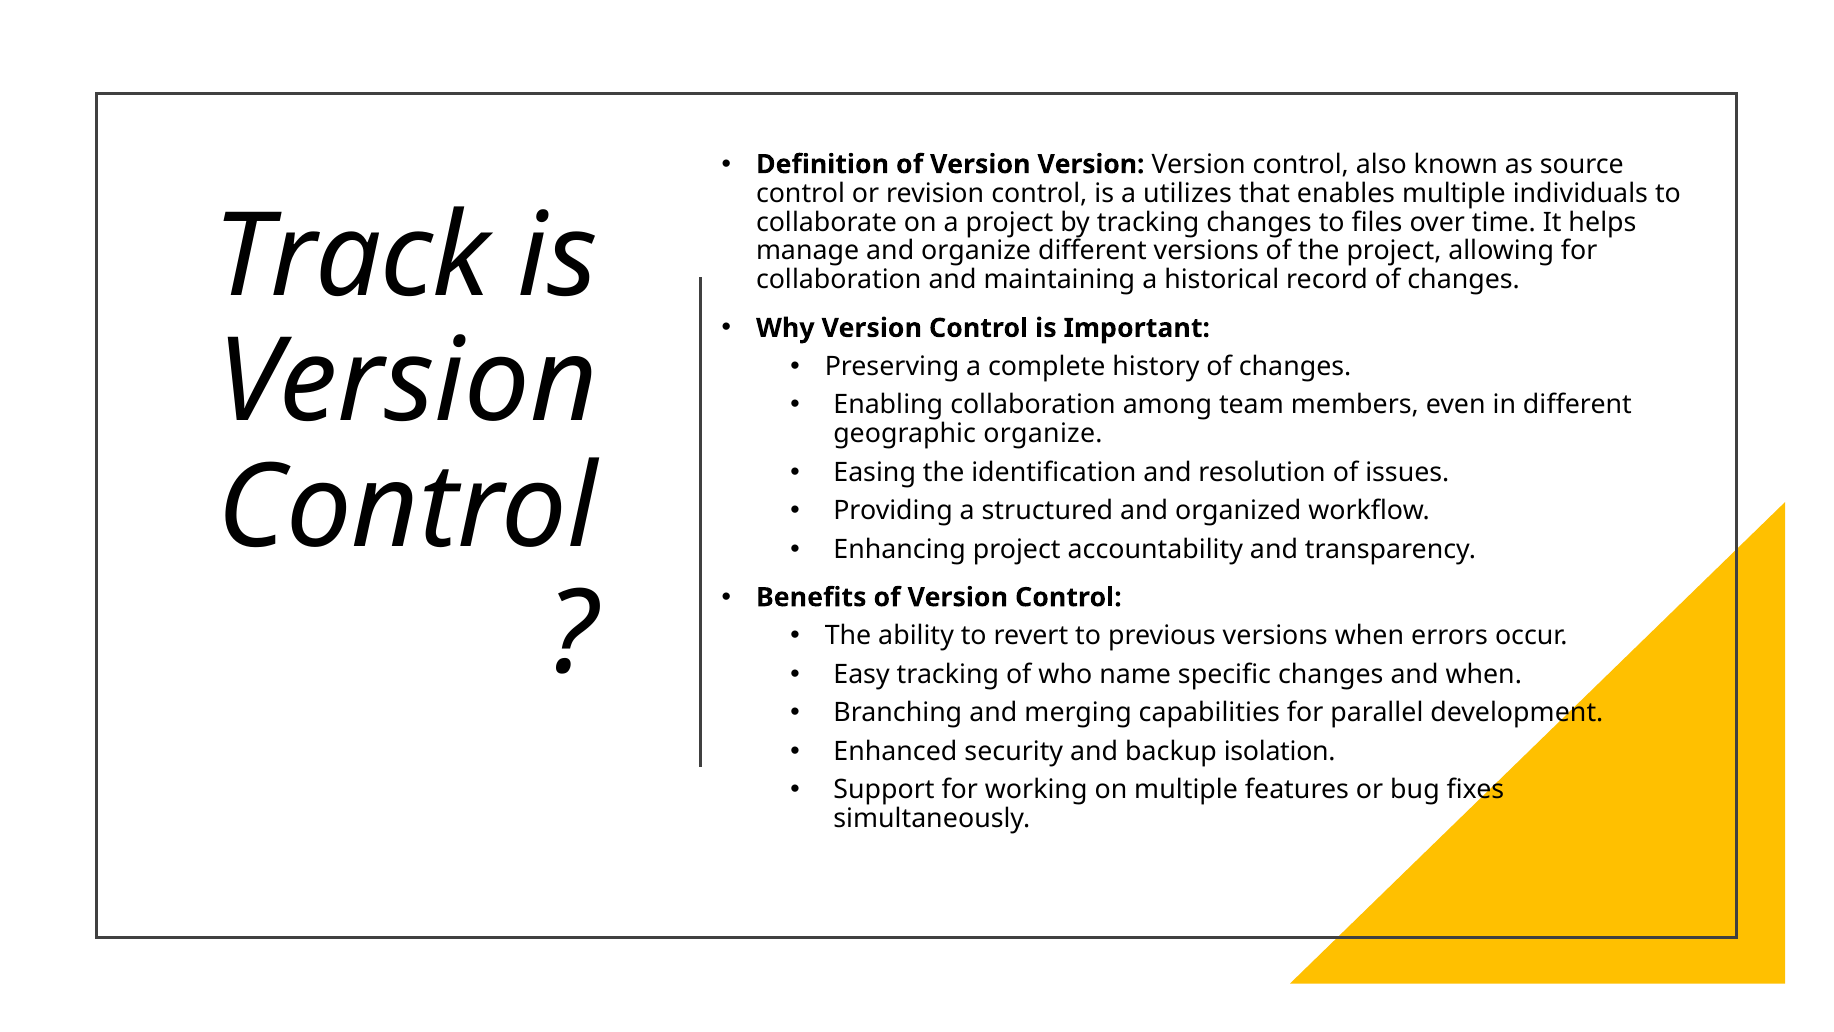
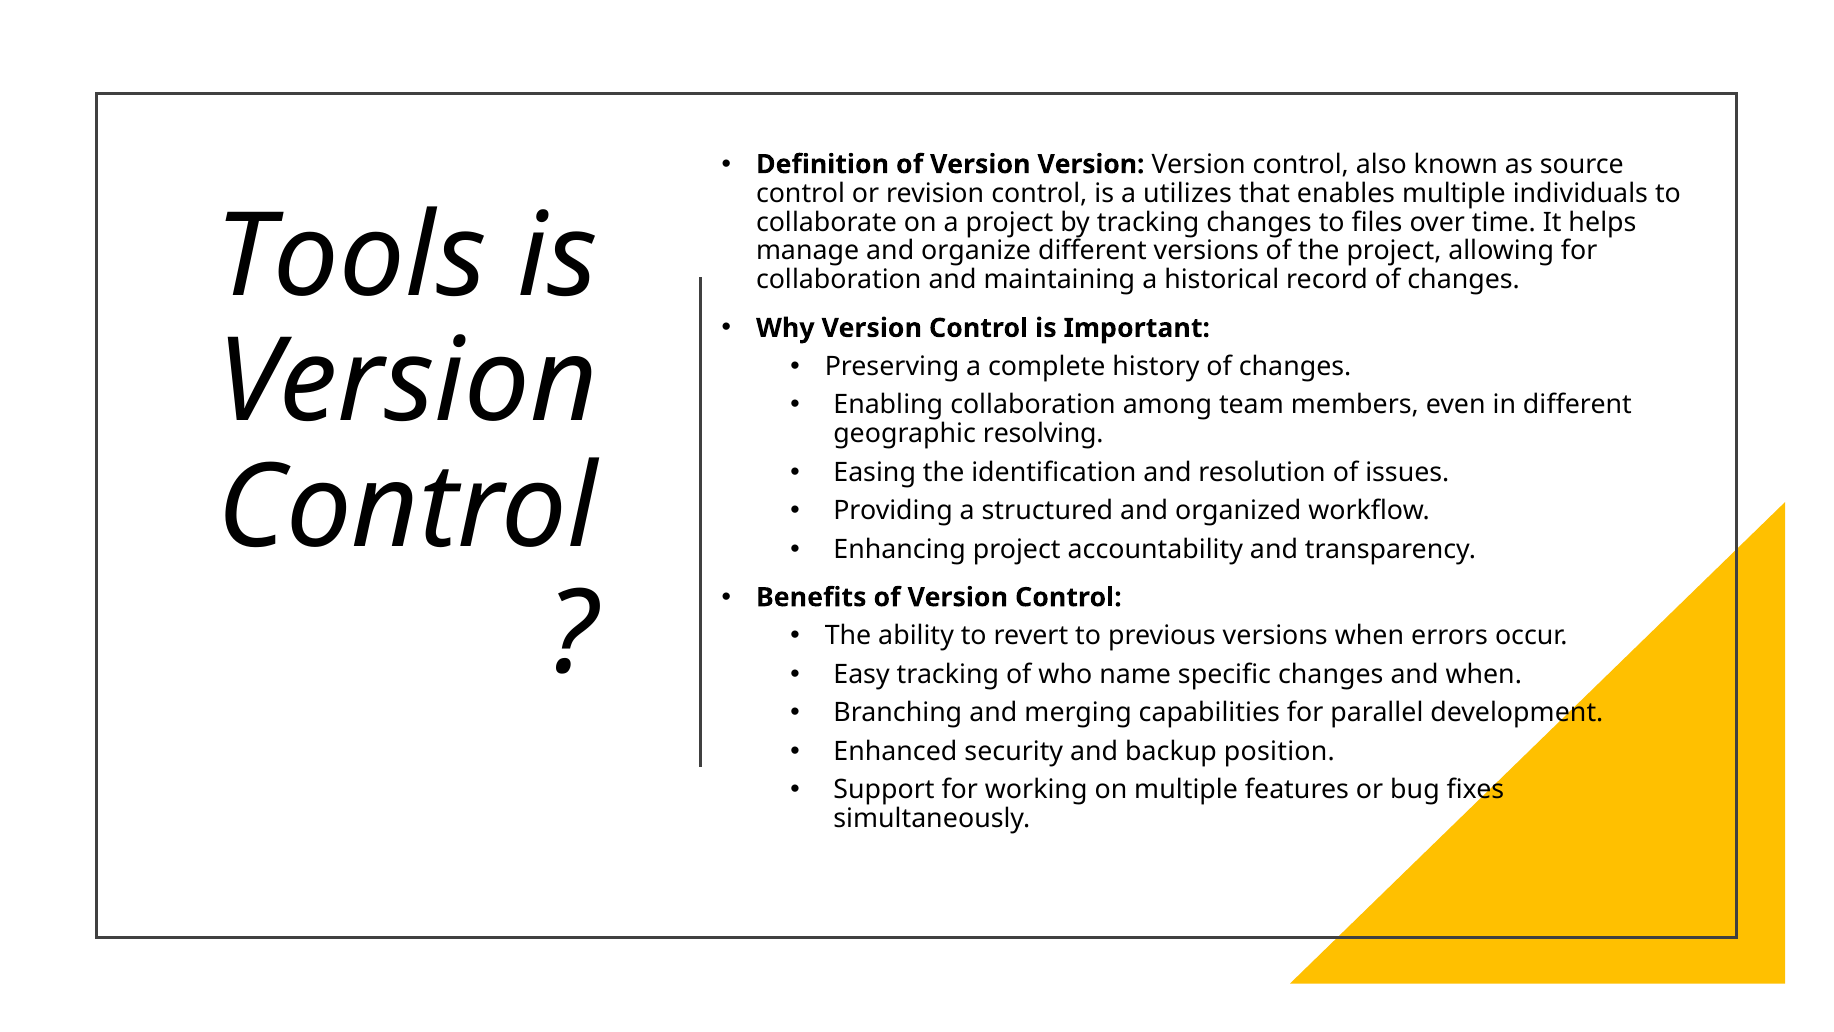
Track: Track -> Tools
geographic organize: organize -> resolving
isolation: isolation -> position
